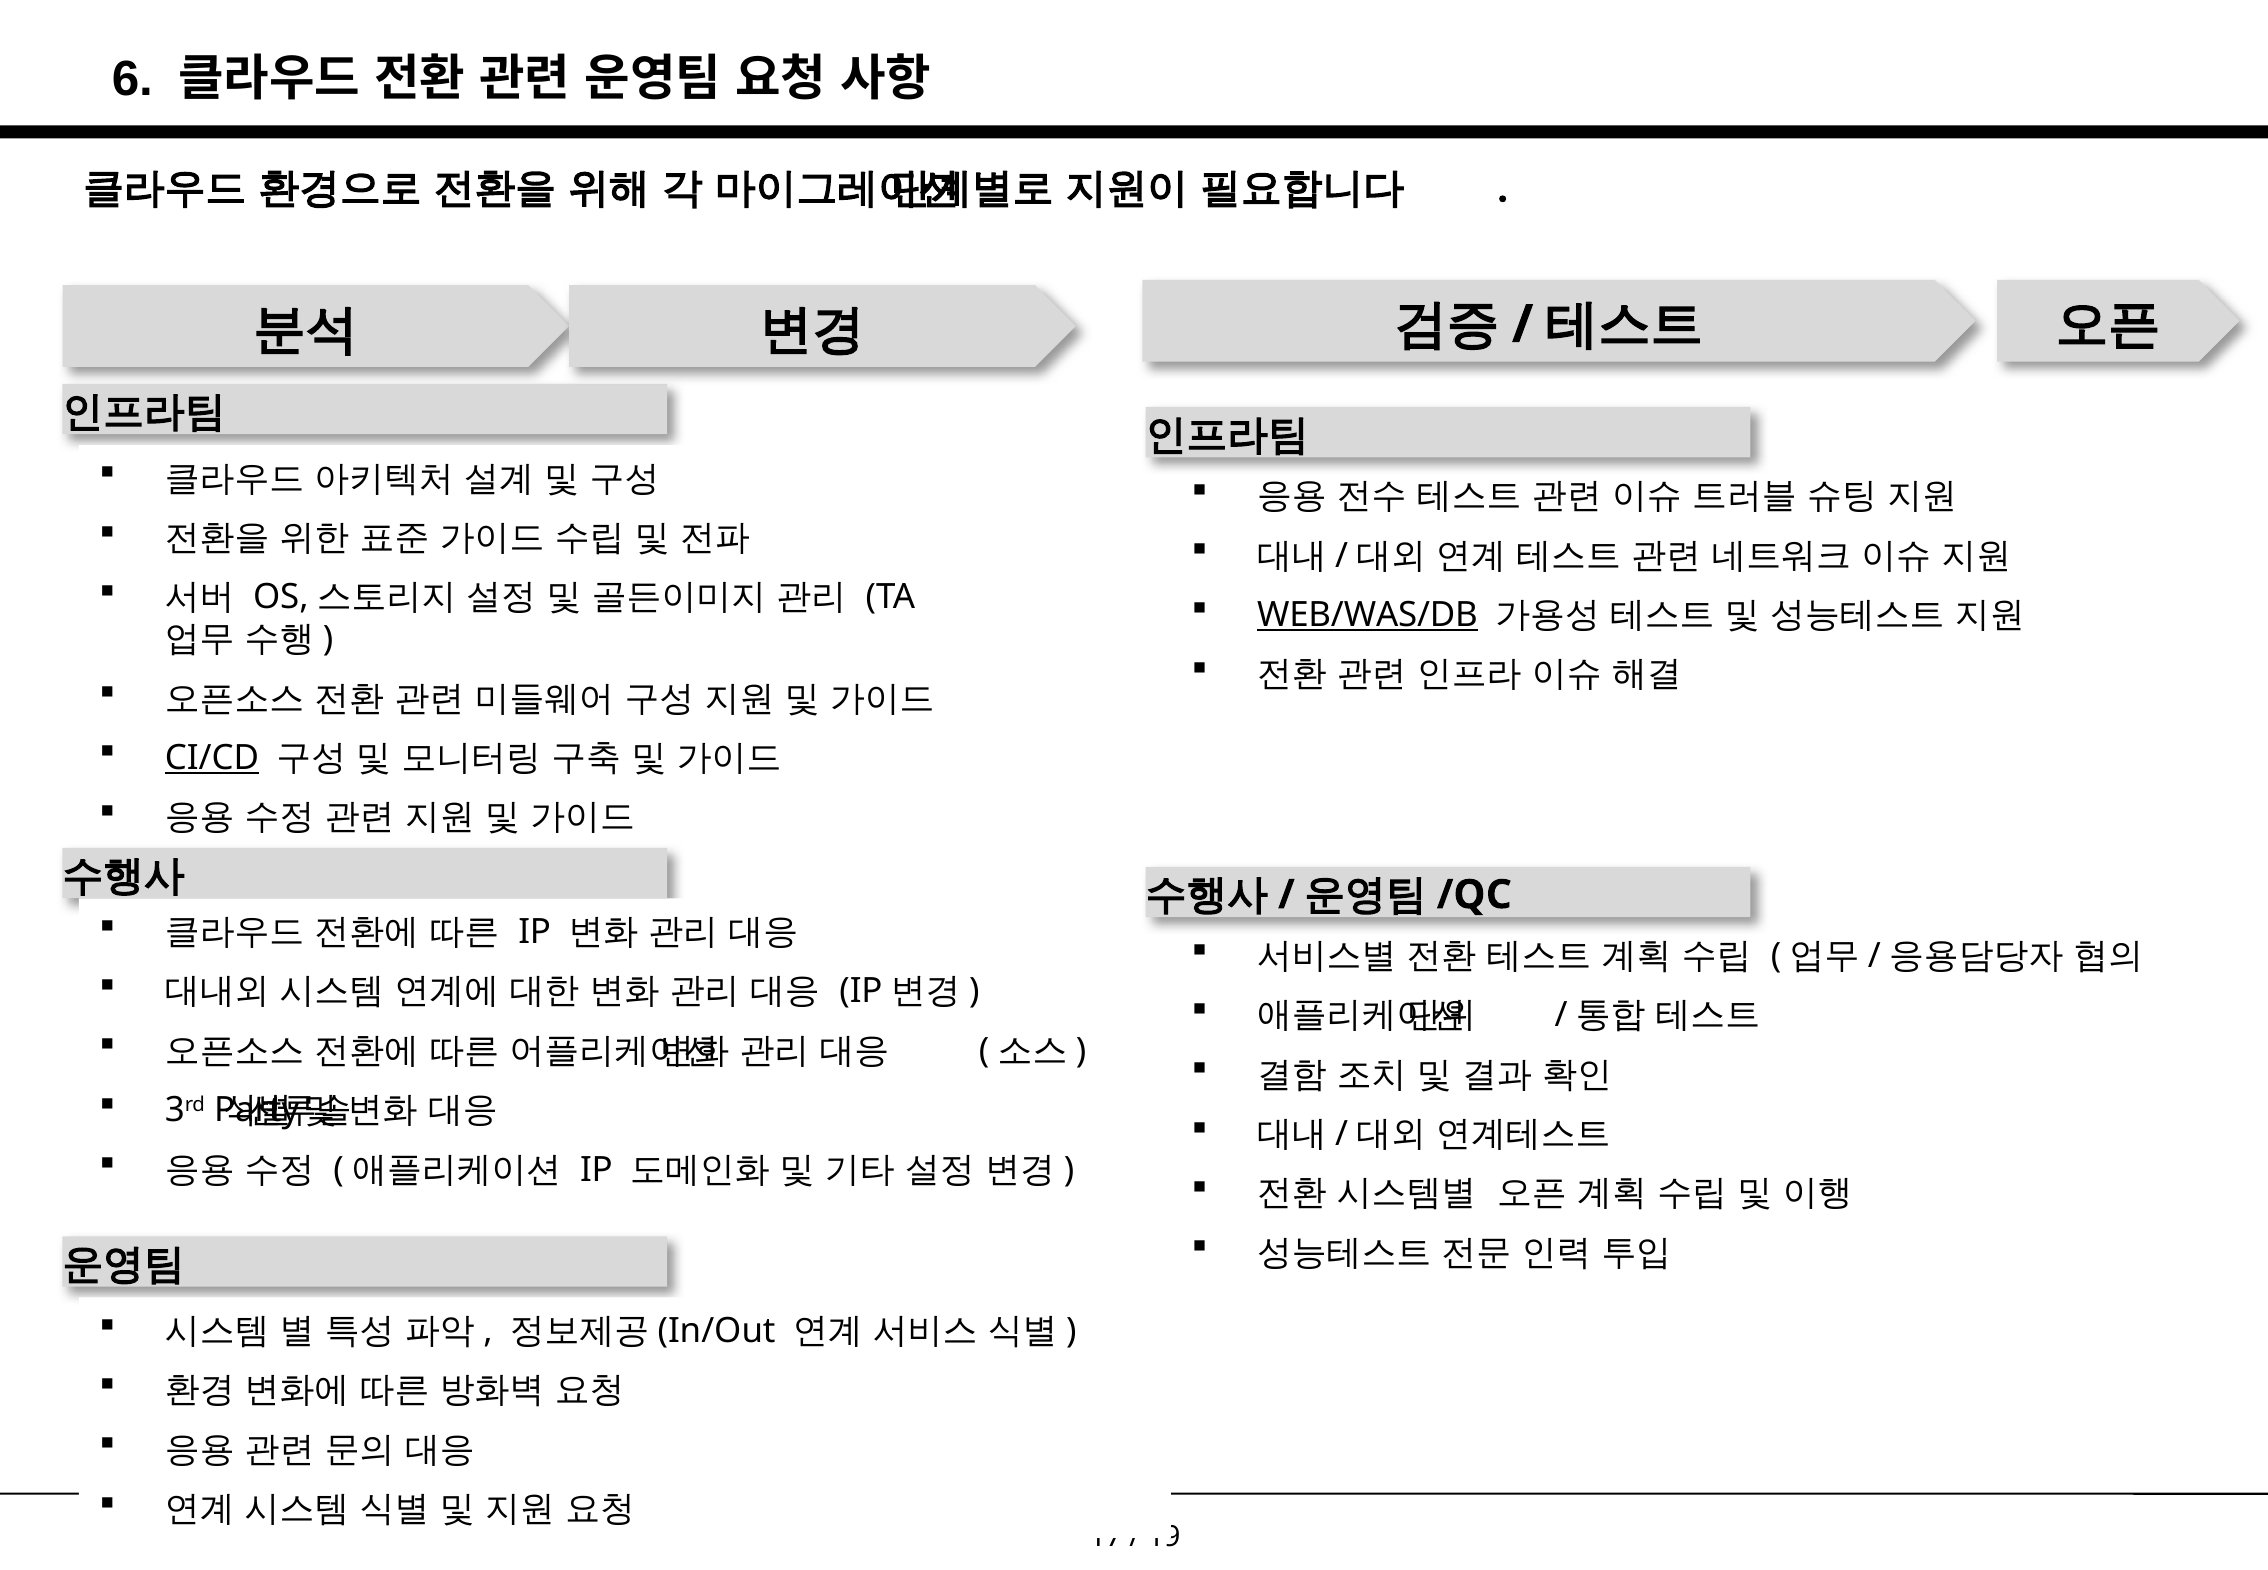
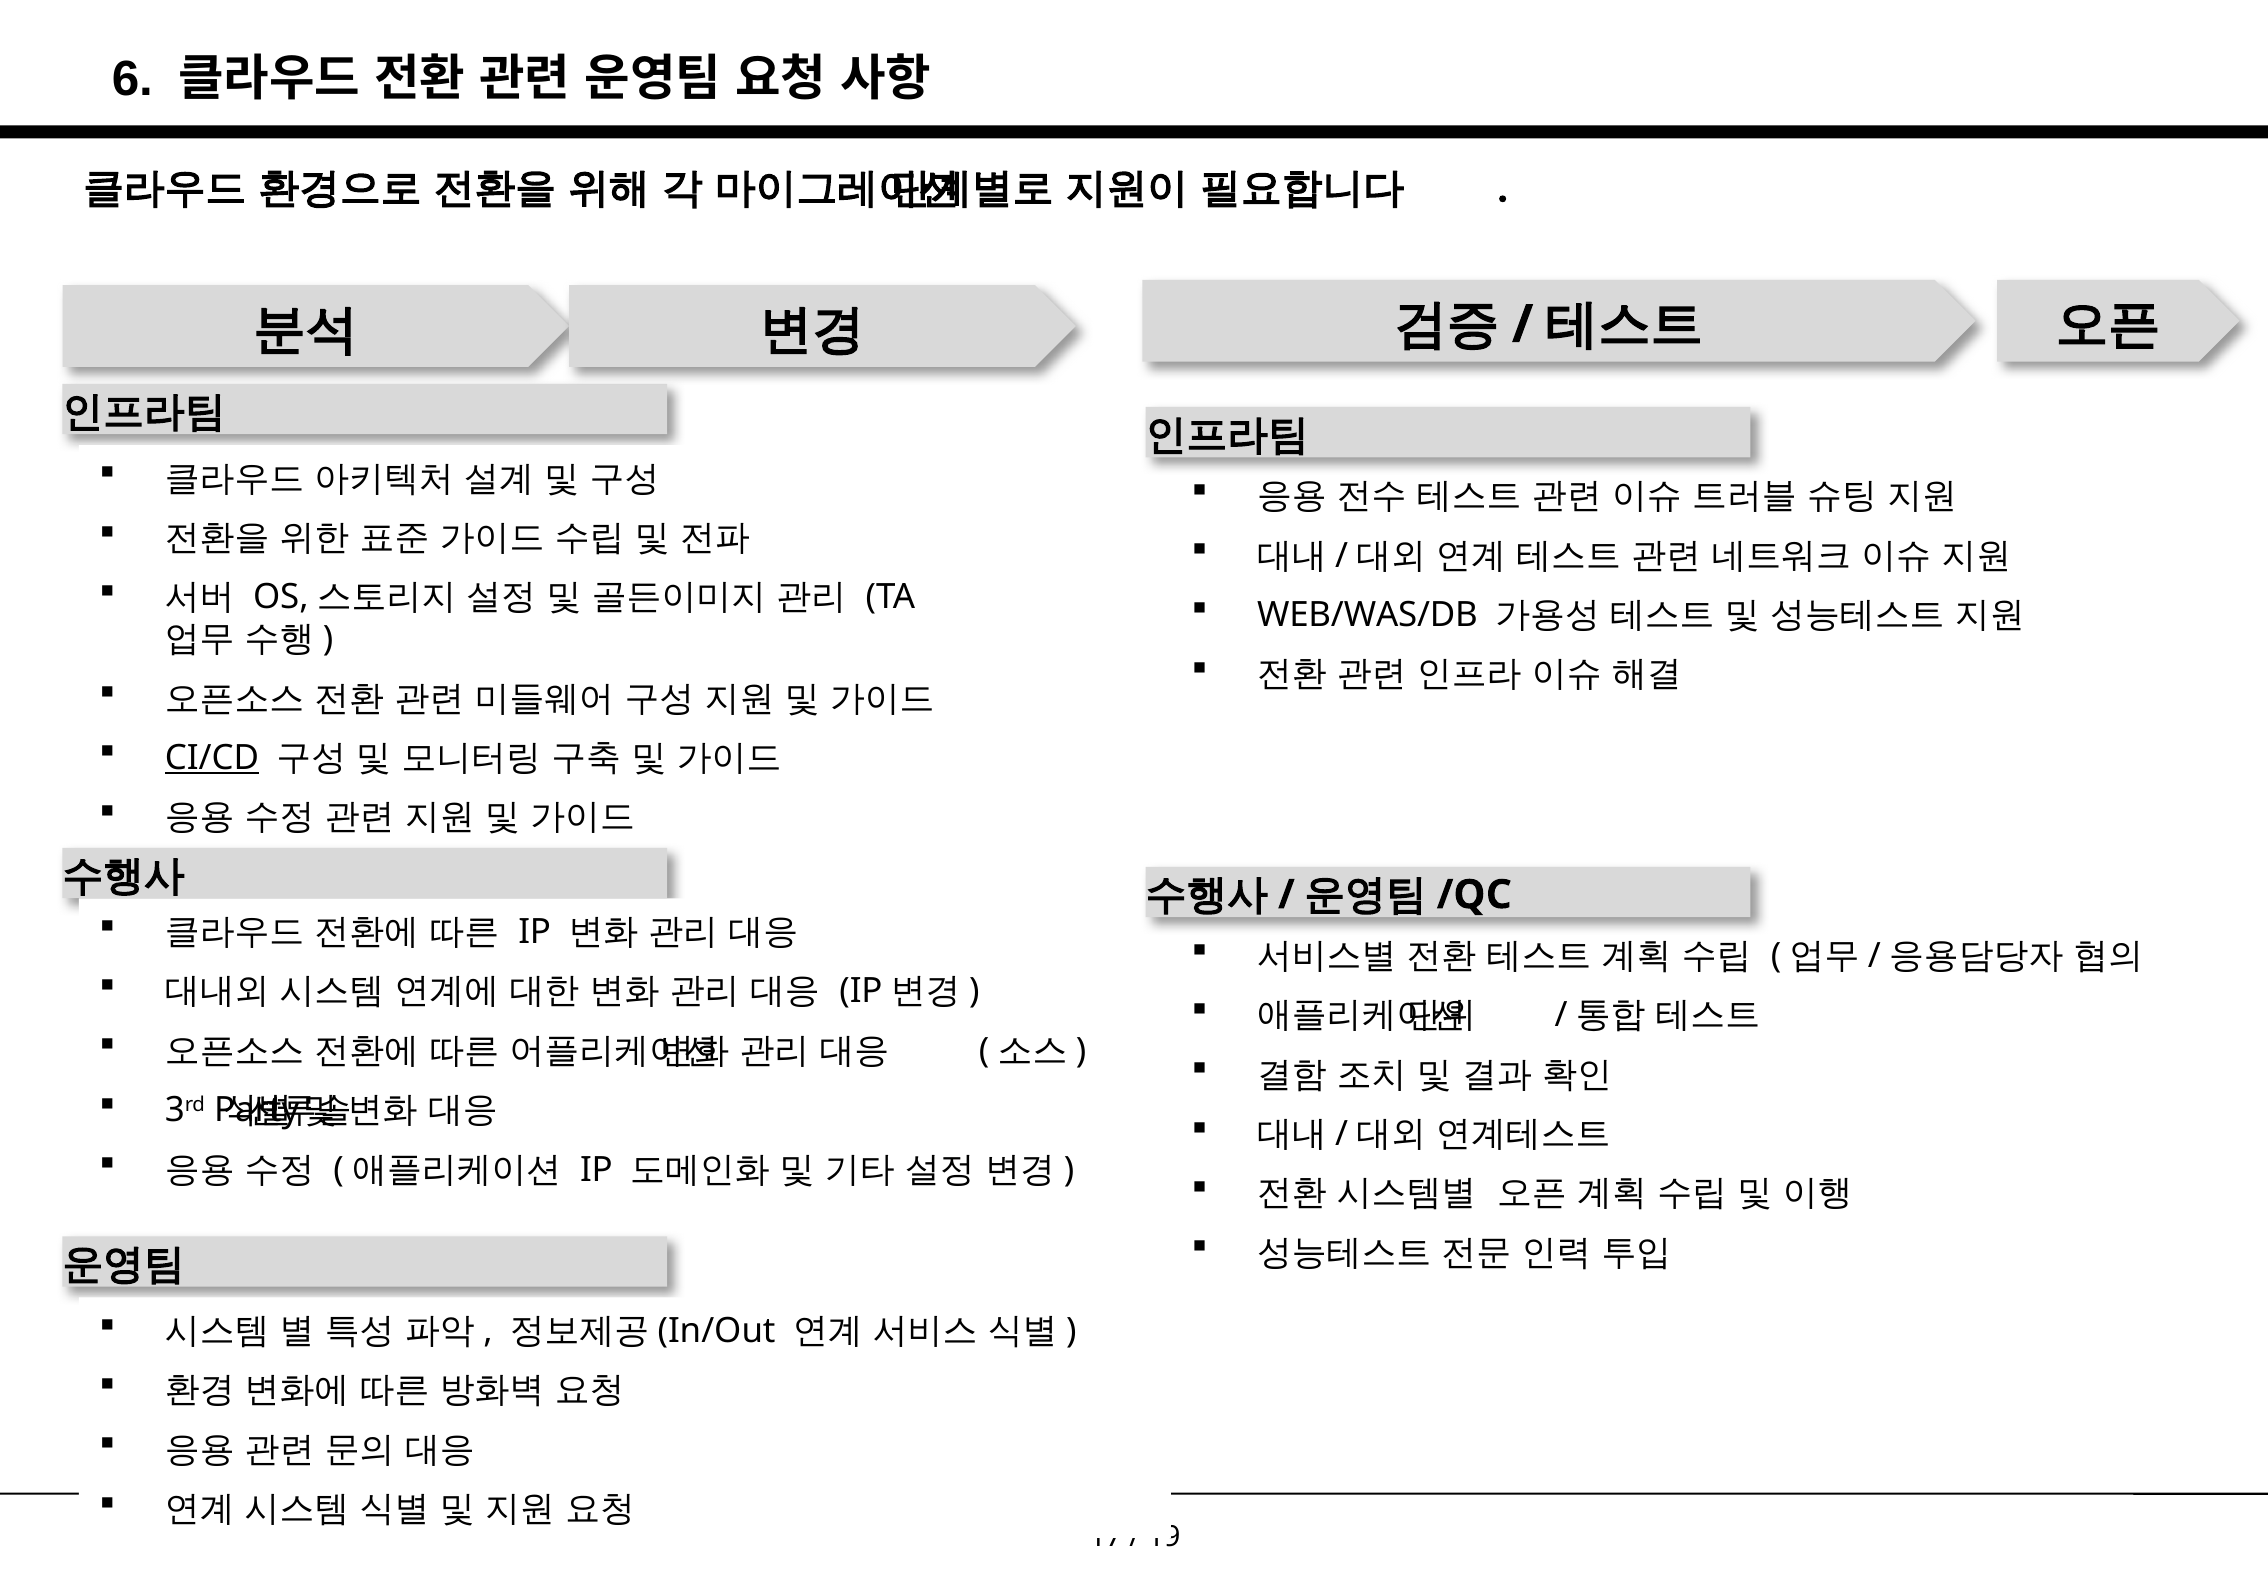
WEB/WAS/DB underline: present -> none
